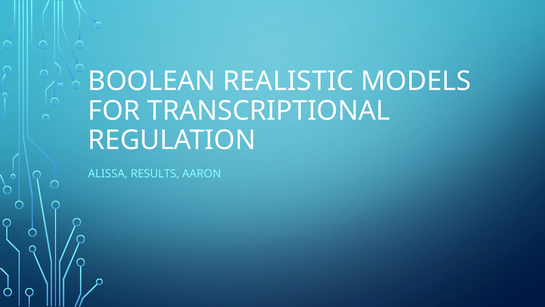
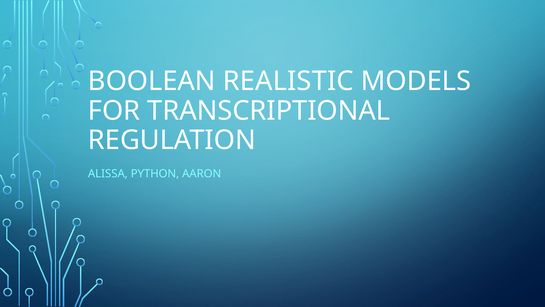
RESULTS: RESULTS -> PYTHON
